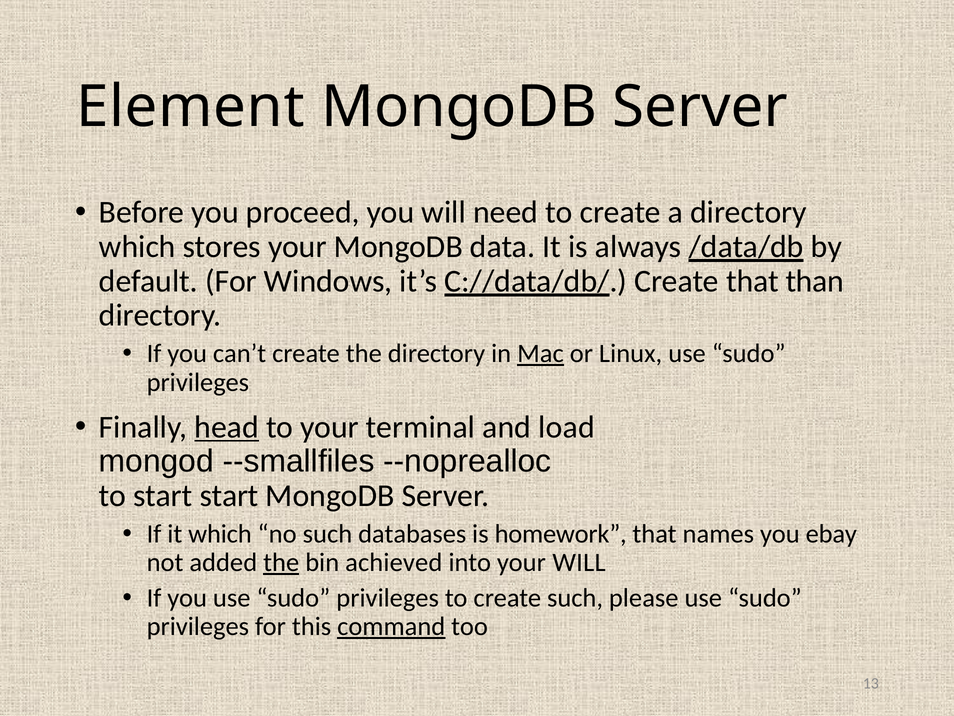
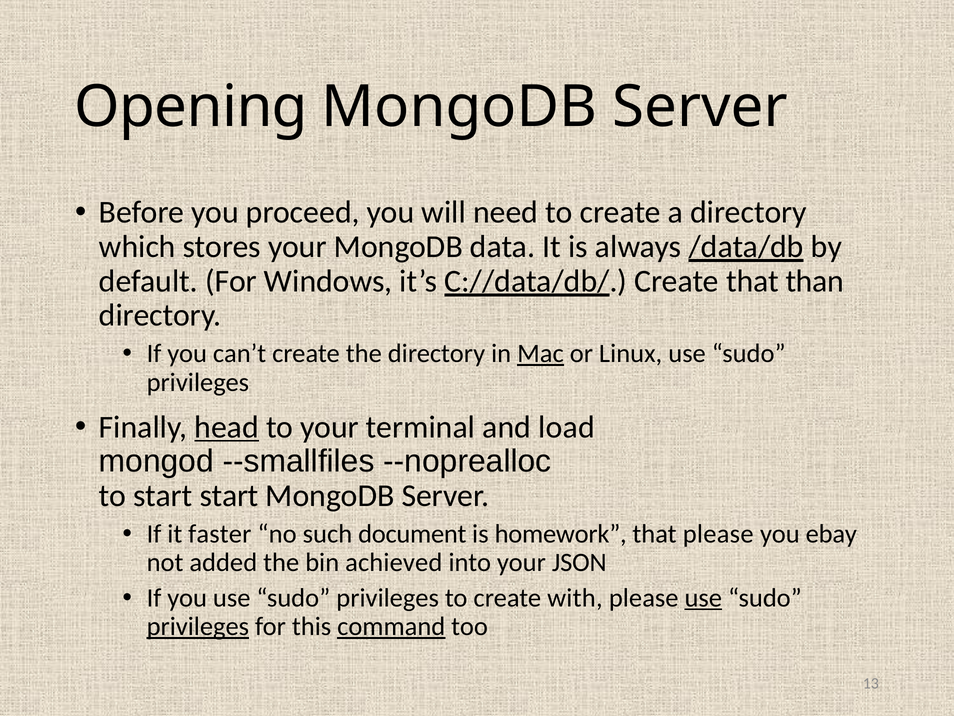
Element: Element -> Opening
it which: which -> faster
databases: databases -> document
that names: names -> please
the at (281, 562) underline: present -> none
your WILL: WILL -> JSON
create such: such -> with
use at (703, 597) underline: none -> present
privileges at (198, 626) underline: none -> present
